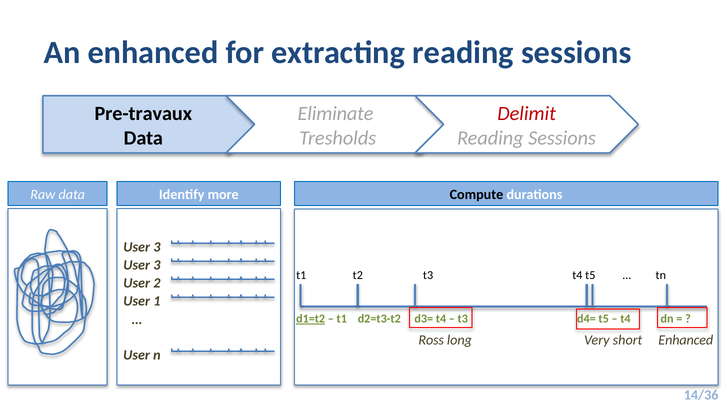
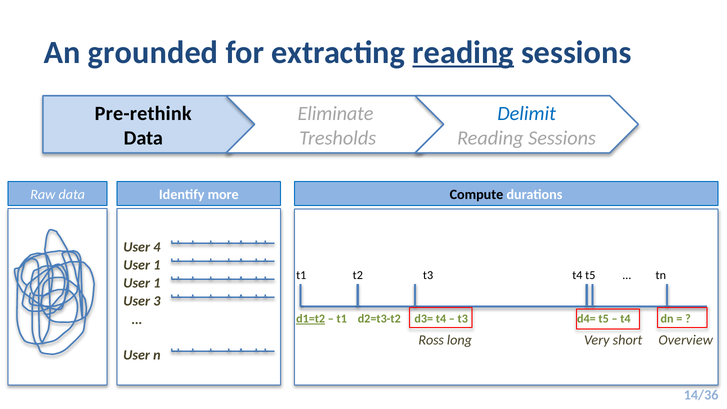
An enhanced: enhanced -> grounded
reading at (463, 53) underline: none -> present
Pre-travaux: Pre-travaux -> Pre-rethink
Delimit colour: red -> blue
3 at (157, 247): 3 -> 4
3 at (157, 265): 3 -> 1
2 at (157, 283): 2 -> 1
1: 1 -> 3
short Enhanced: Enhanced -> Overview
